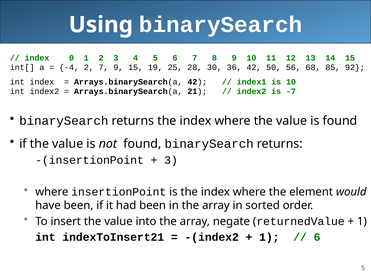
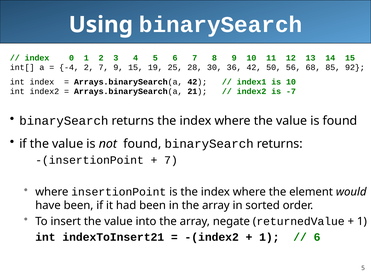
3 at (171, 160): 3 -> 7
